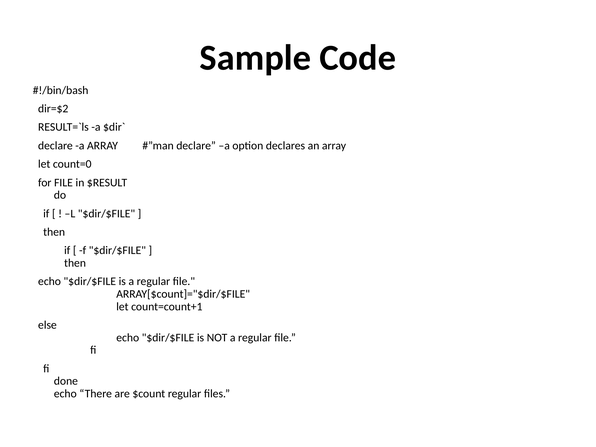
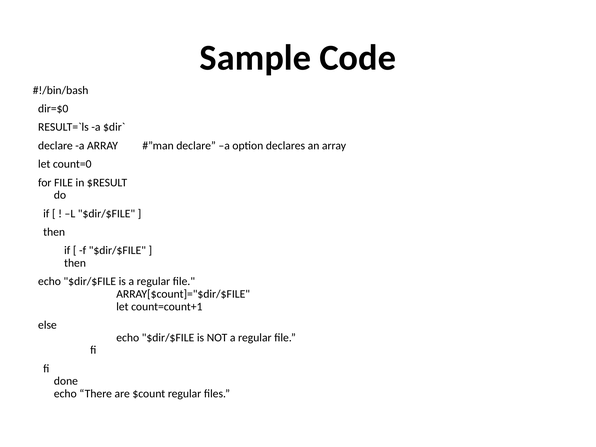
dir=$2: dir=$2 -> dir=$0
